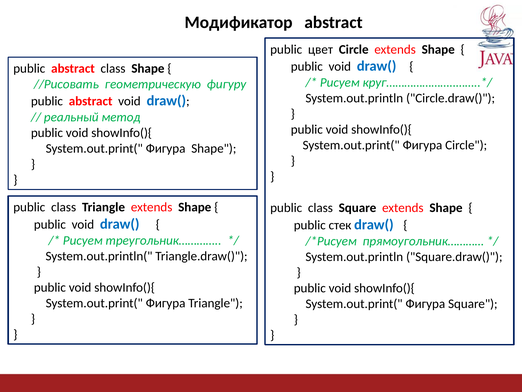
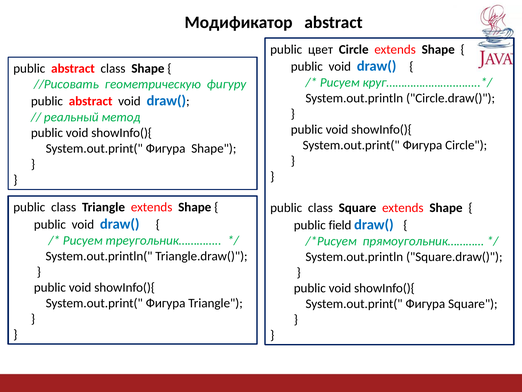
стек: стек -> field
